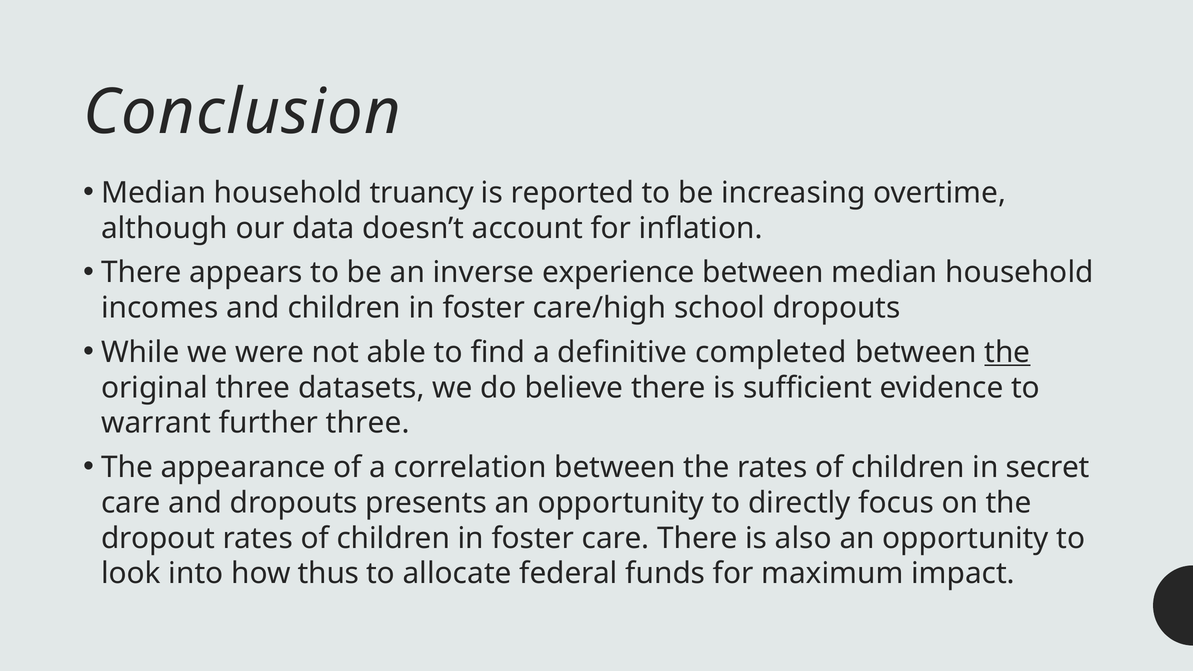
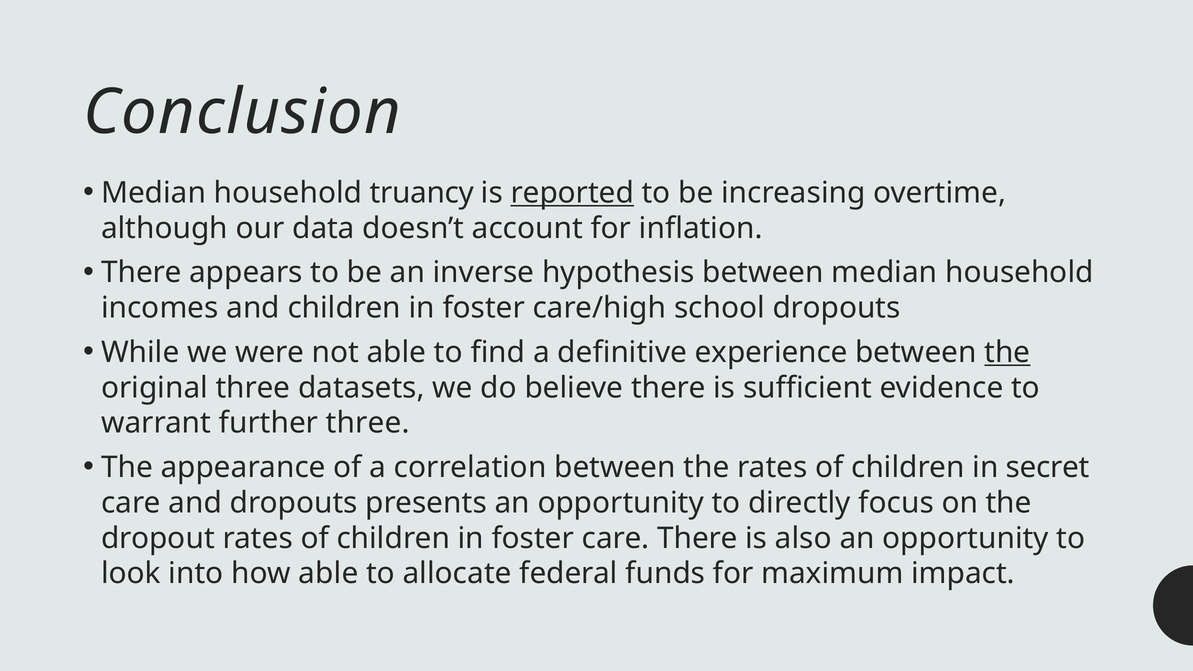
reported underline: none -> present
experience: experience -> hypothesis
completed: completed -> experience
how thus: thus -> able
